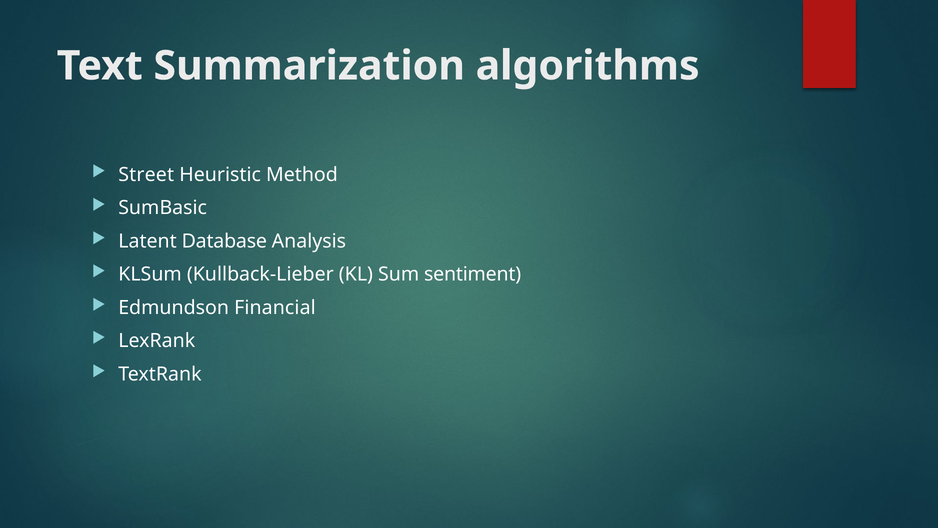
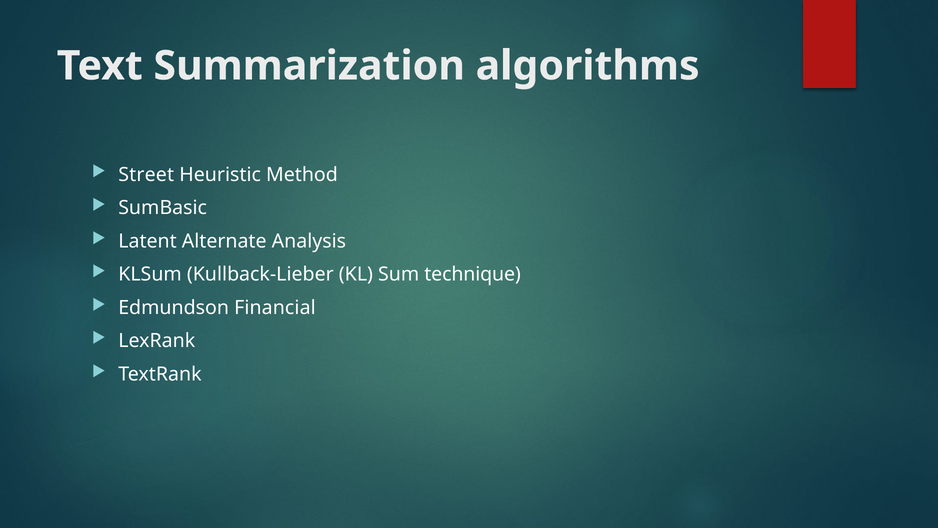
Database: Database -> Alternate
sentiment: sentiment -> technique
